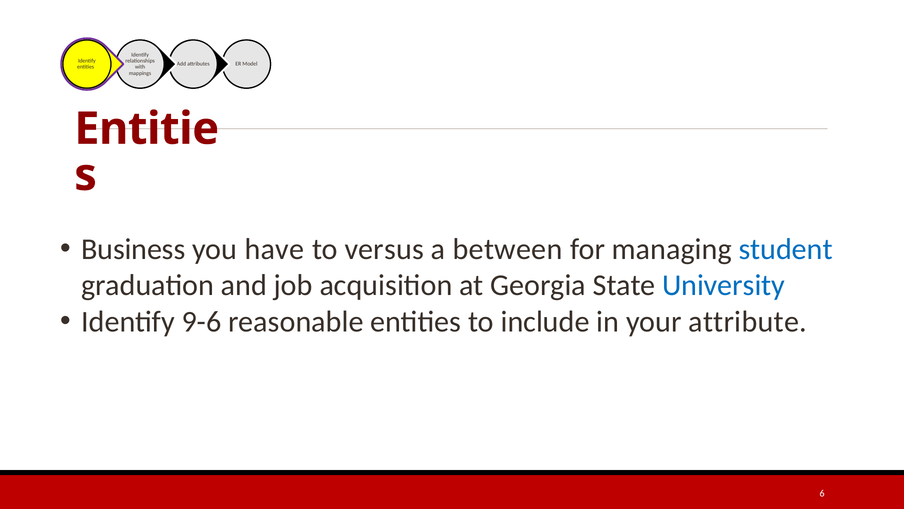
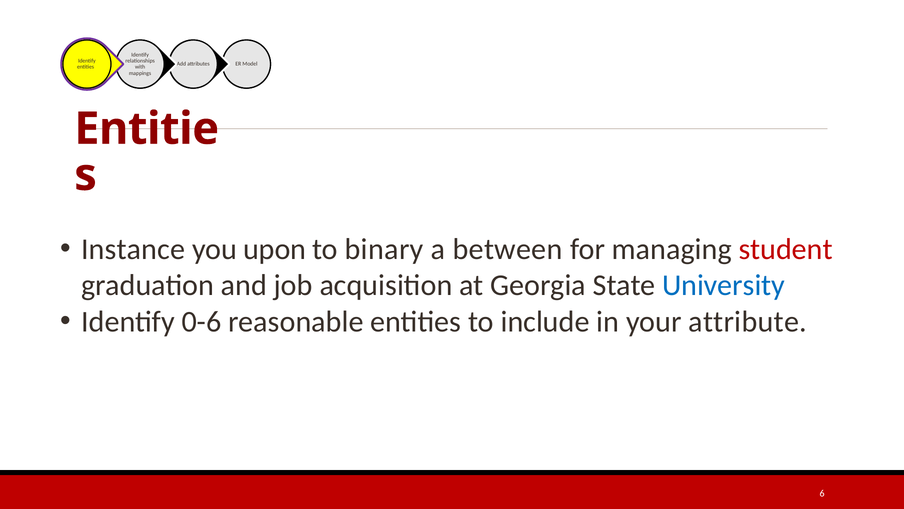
Business: Business -> Instance
have: have -> upon
versus: versus -> binary
student colour: blue -> red
9-6: 9-6 -> 0-6
